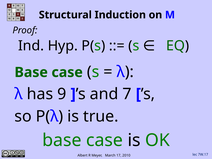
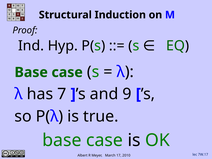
9: 9 -> 7
7: 7 -> 9
